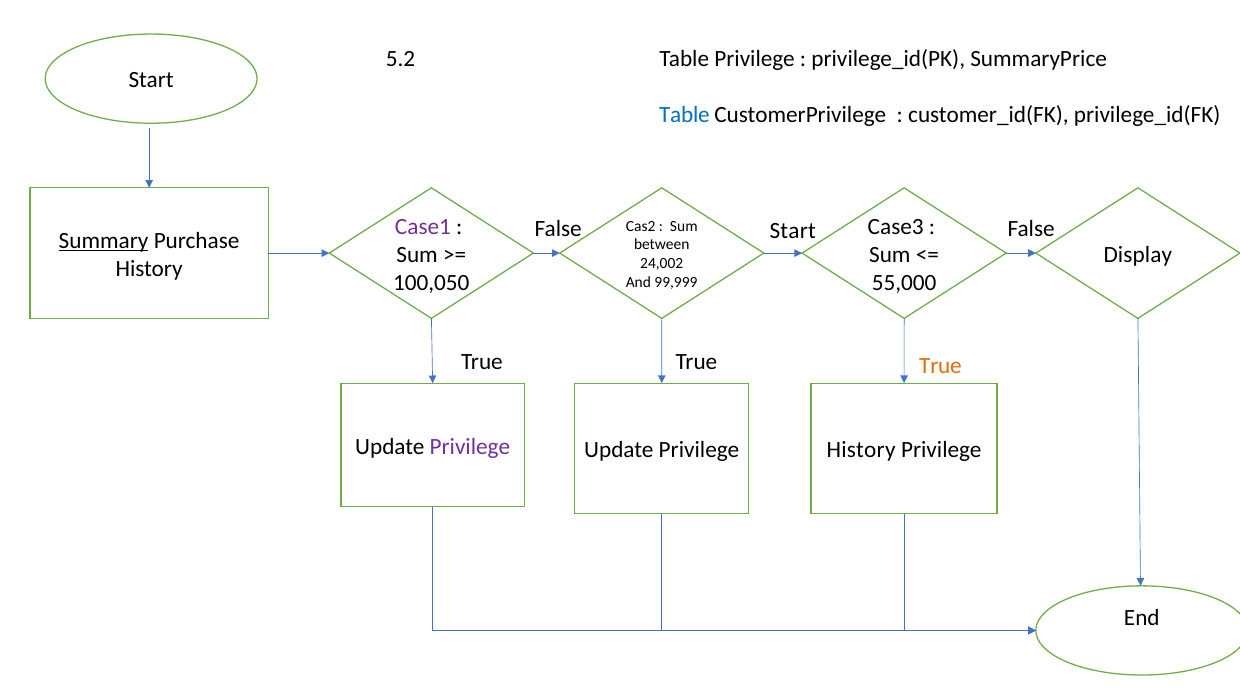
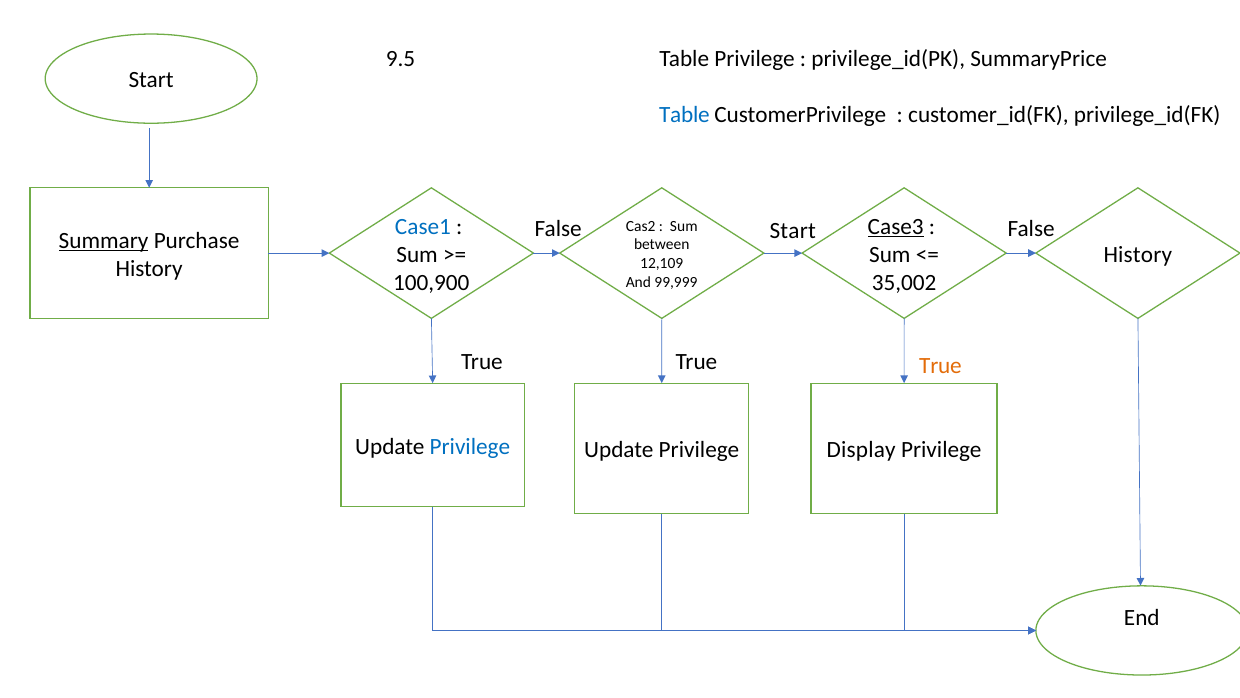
5.2: 5.2 -> 9.5
Case1 colour: purple -> blue
Case3 underline: none -> present
Display at (1138, 255): Display -> History
24,002: 24,002 -> 12,109
100,050: 100,050 -> 100,900
55,000: 55,000 -> 35,002
Privilege at (470, 446) colour: purple -> blue
Privilege History: History -> Display
